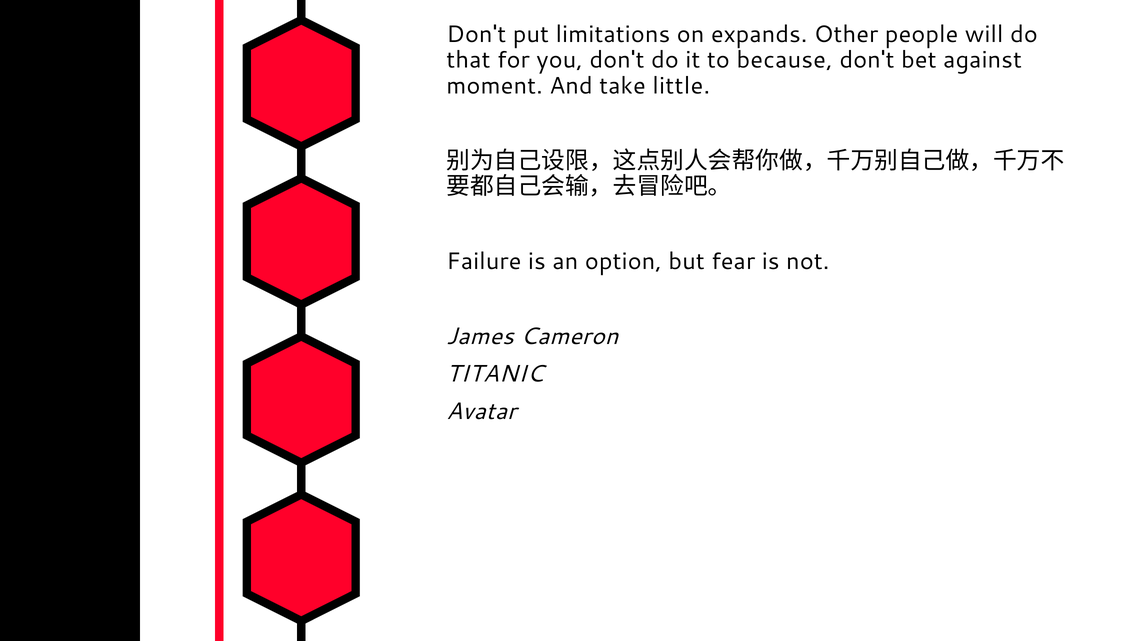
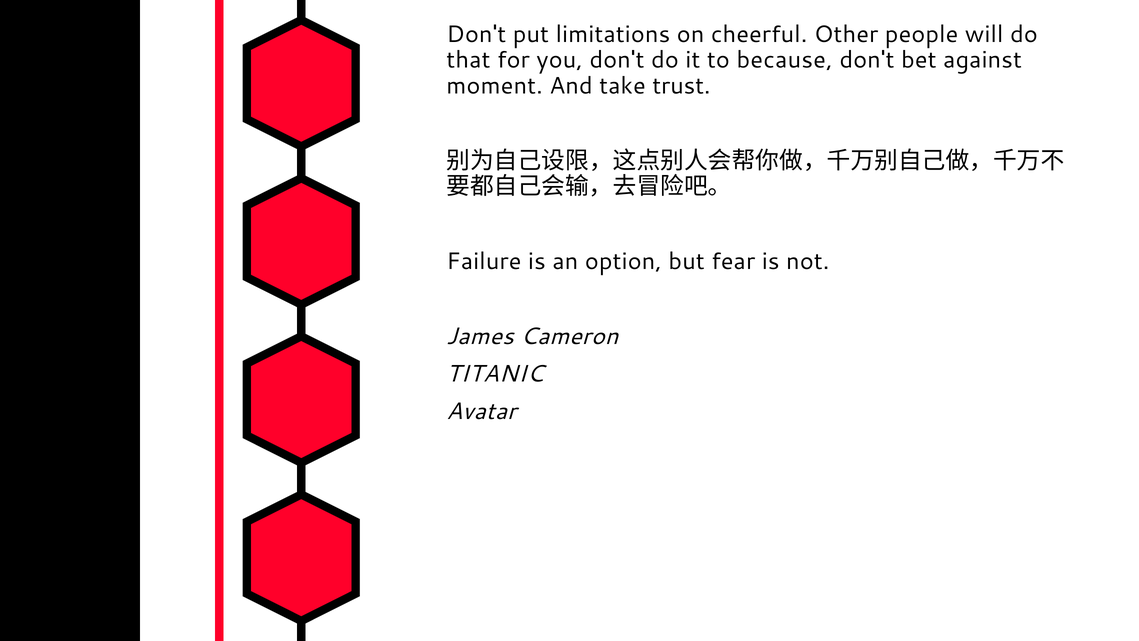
expands: expands -> cheerful
little: little -> trust
